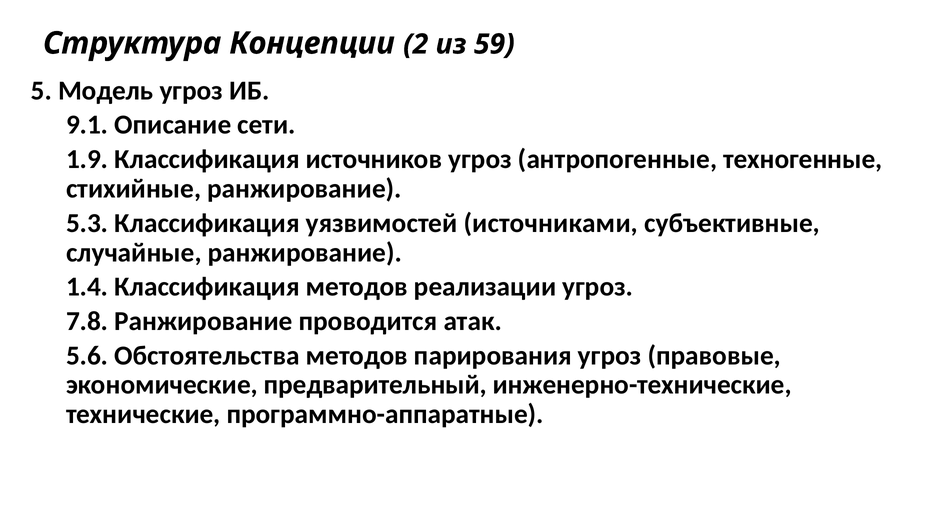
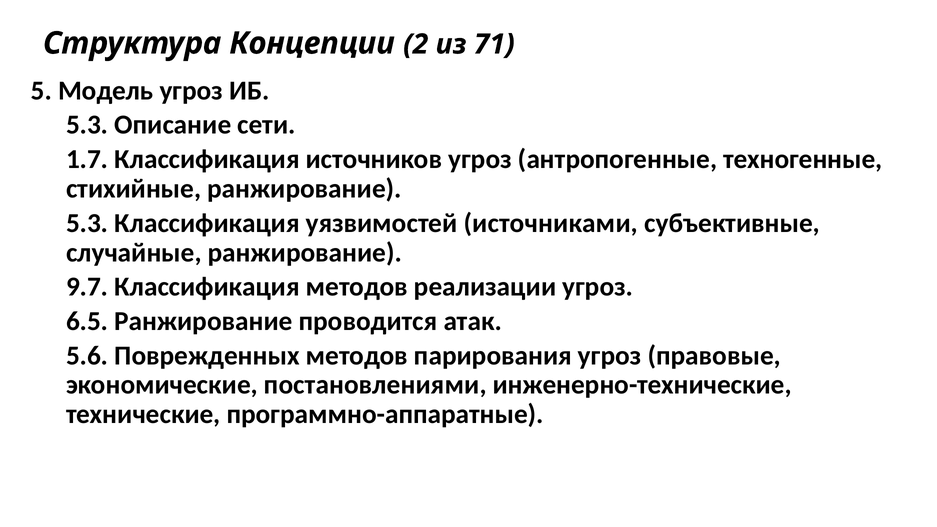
59: 59 -> 71
9.1 at (87, 125): 9.1 -> 5.3
1.9: 1.9 -> 1.7
1.4: 1.4 -> 9.7
7.8: 7.8 -> 6.5
Обстоятельства: Обстоятельства -> Поврежденных
предварительный: предварительный -> постановлениями
